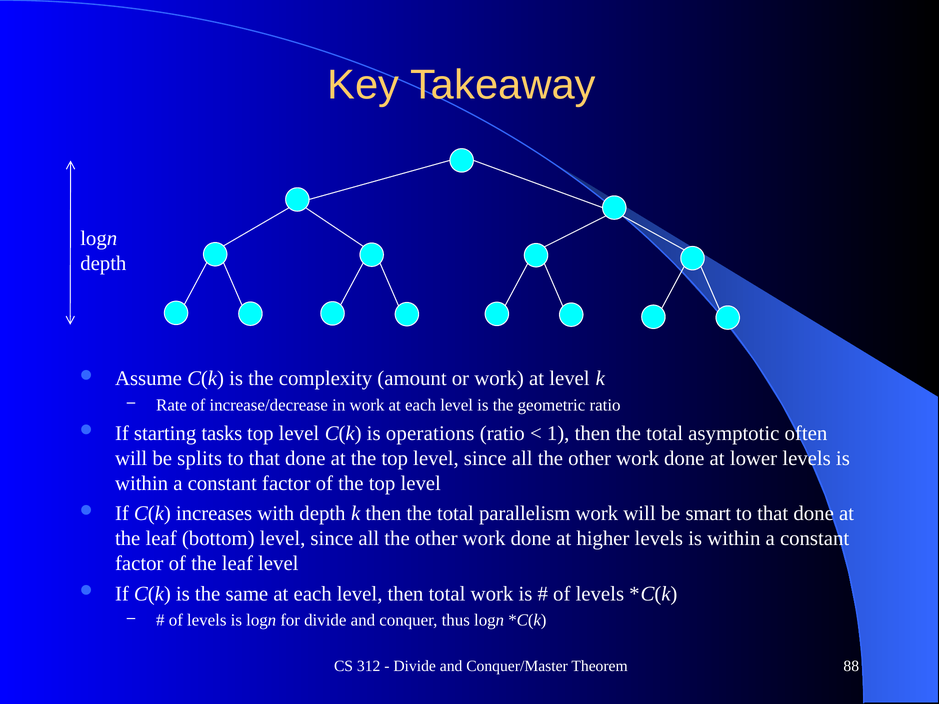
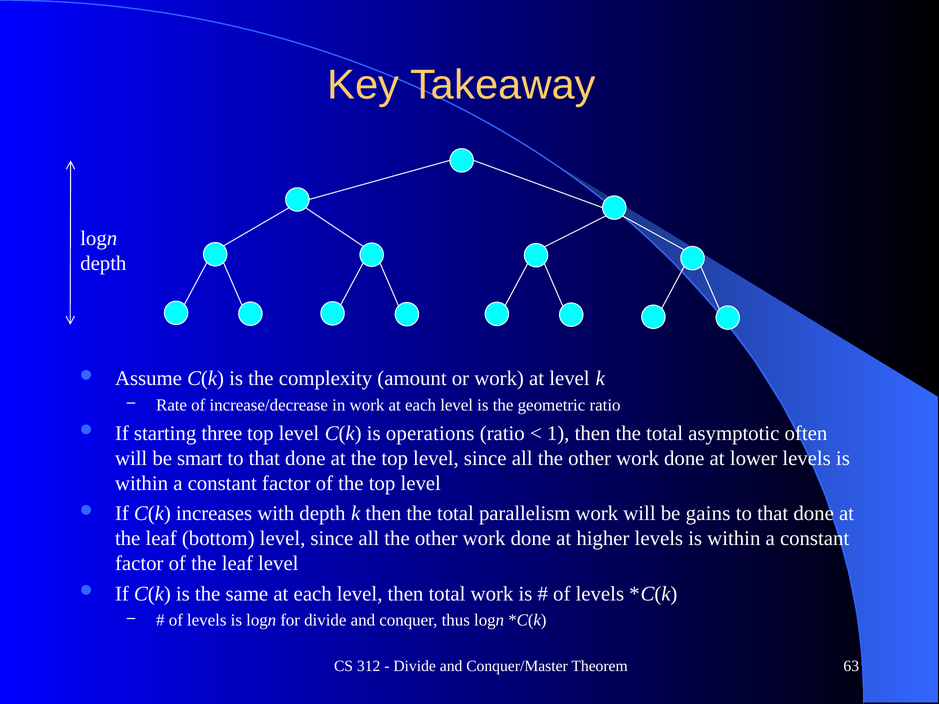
tasks: tasks -> three
splits: splits -> smart
smart: smart -> gains
88: 88 -> 63
